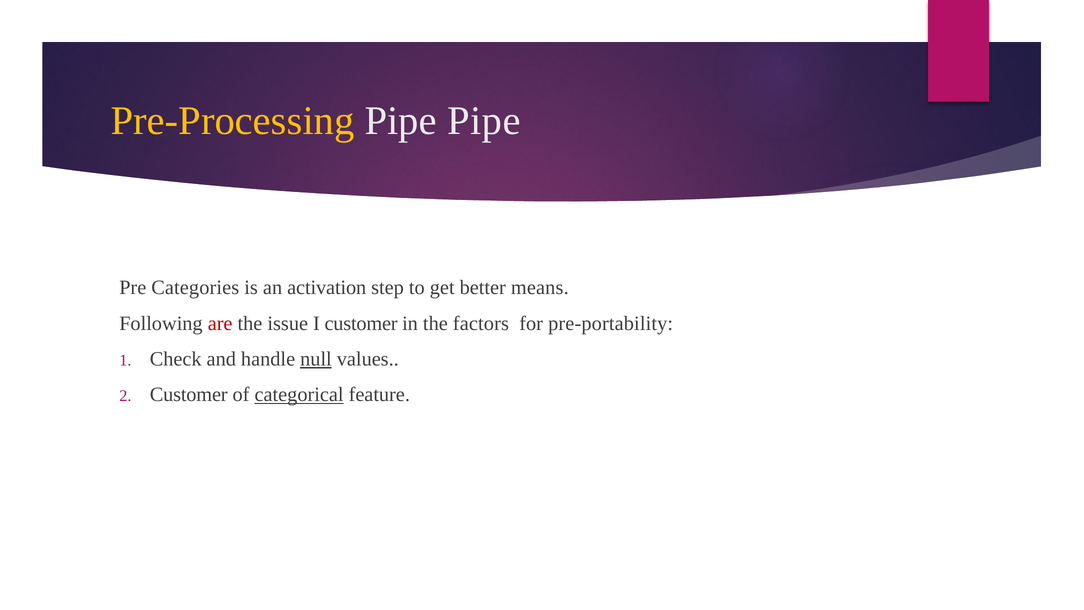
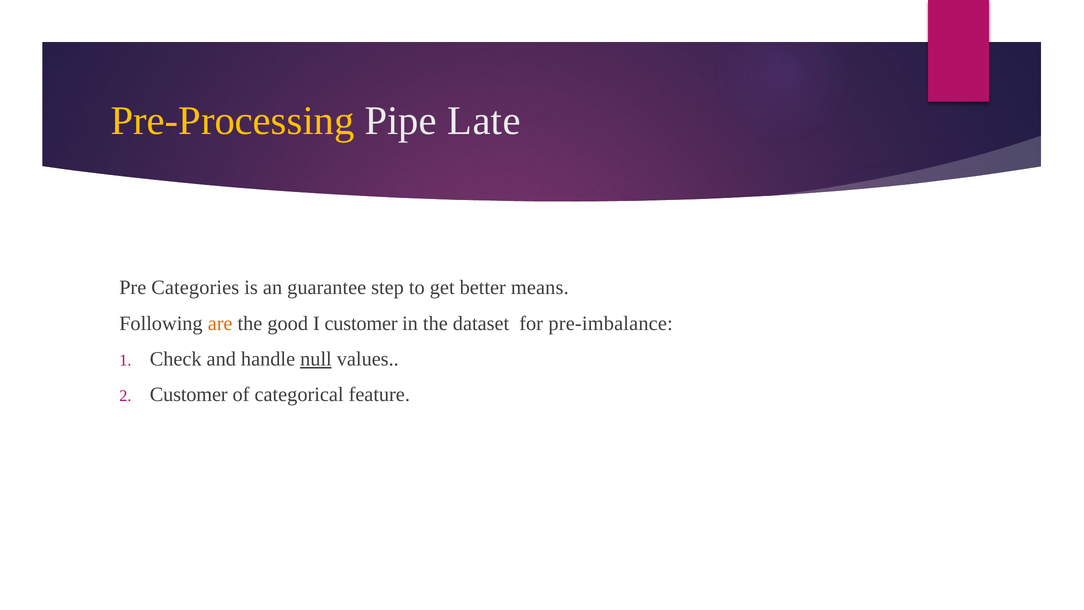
Pipe Pipe: Pipe -> Late
activation: activation -> guarantee
are colour: red -> orange
issue: issue -> good
factors: factors -> dataset
pre-portability: pre-portability -> pre-imbalance
categorical underline: present -> none
